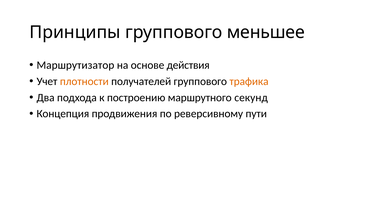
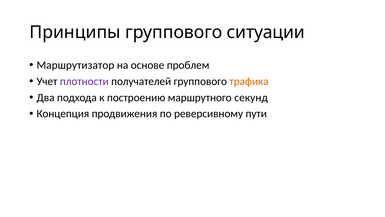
меньшее: меньшее -> ситуации
действия: действия -> проблем
плотности colour: orange -> purple
